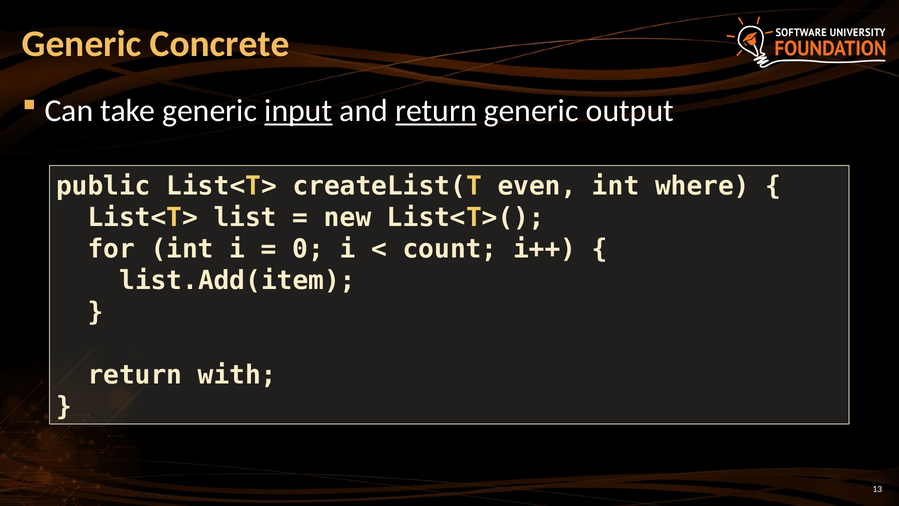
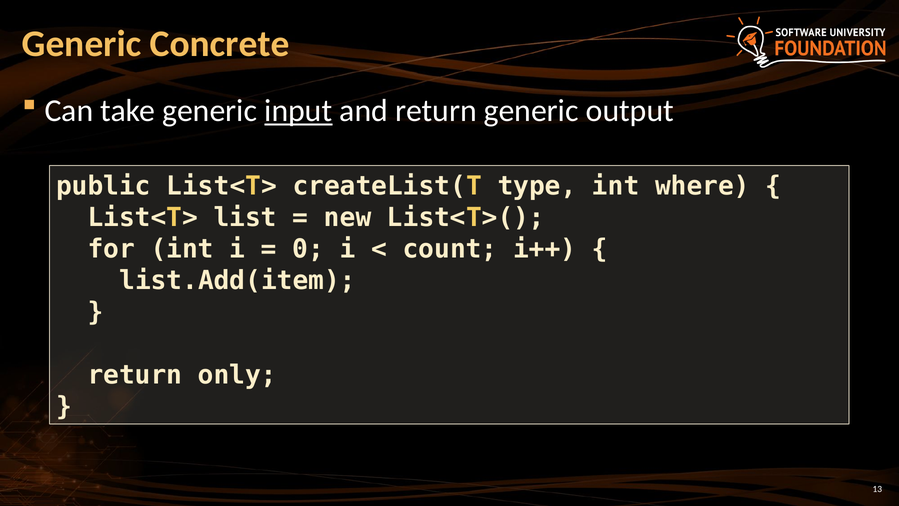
return at (436, 111) underline: present -> none
even: even -> type
with: with -> only
